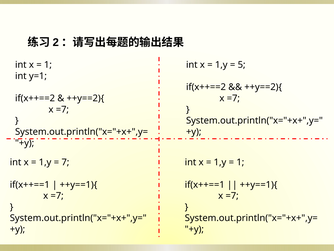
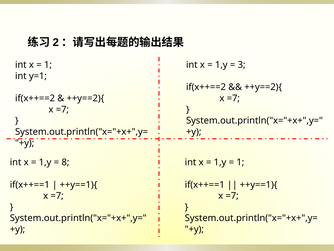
5: 5 -> 3
7: 7 -> 8
